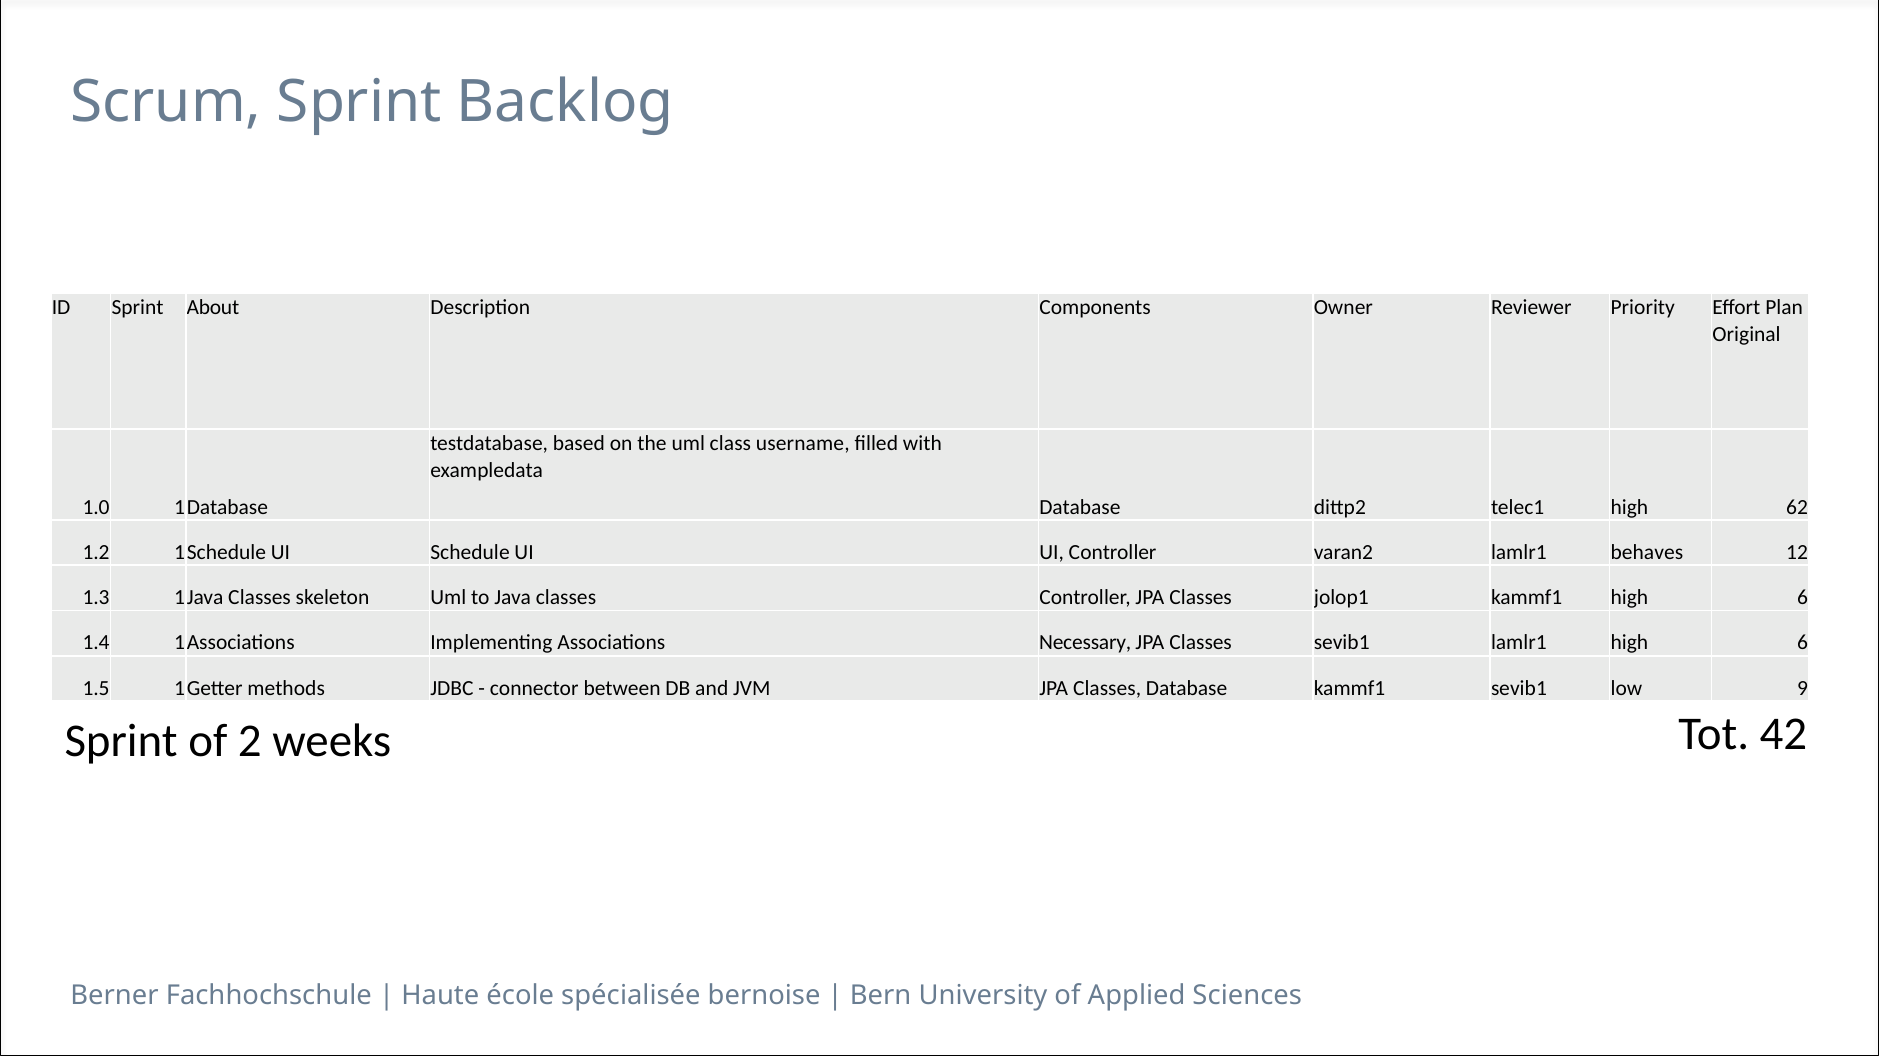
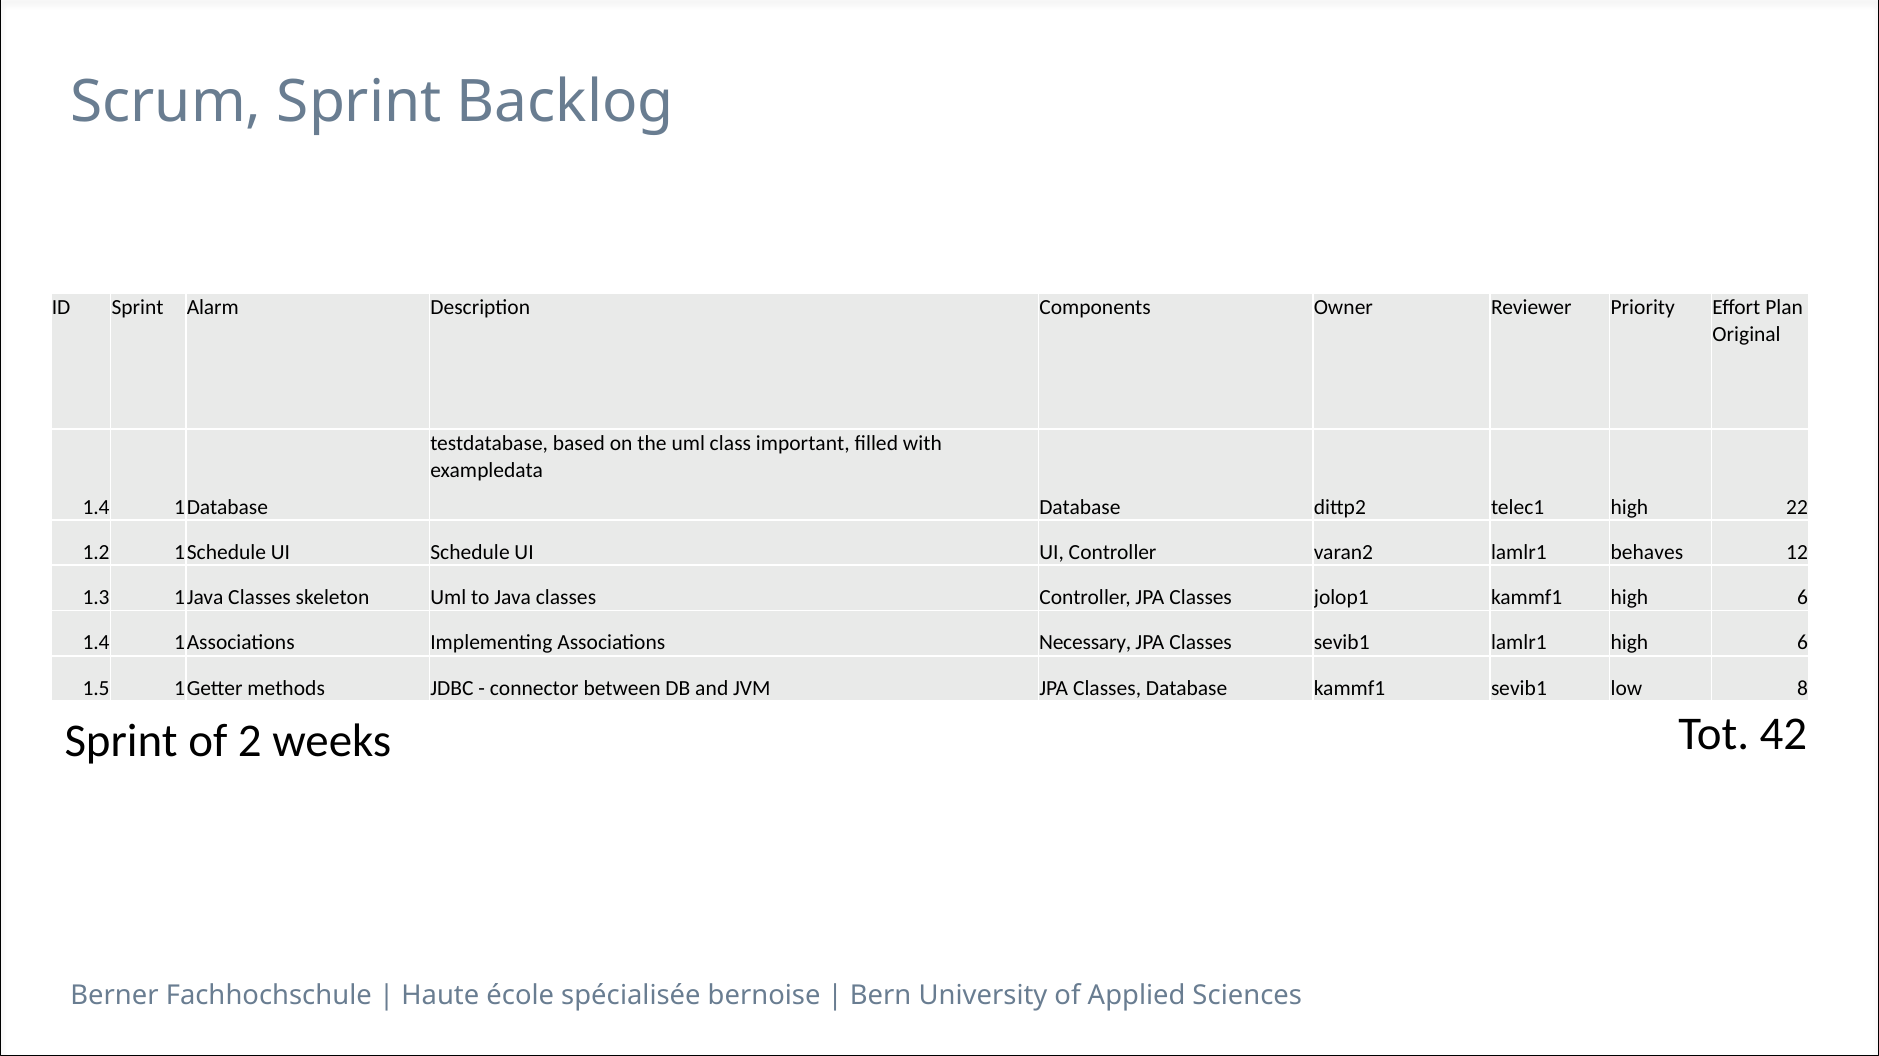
About: About -> Alarm
username: username -> important
1.0 at (96, 507): 1.0 -> 1.4
62: 62 -> 22
9: 9 -> 8
